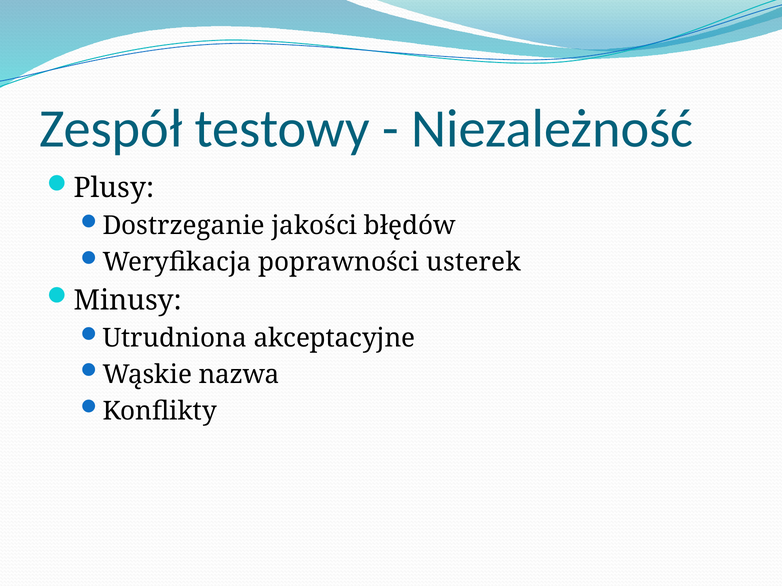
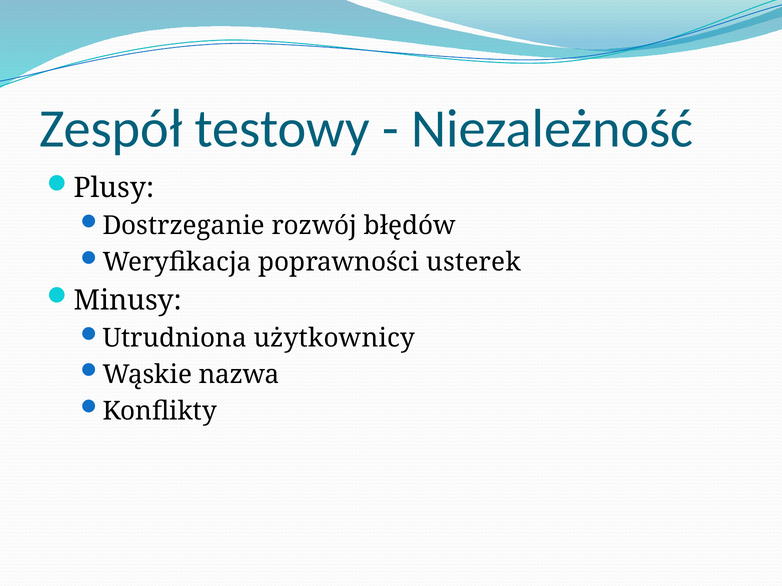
jakości: jakości -> rozwój
akceptacyjne: akceptacyjne -> użytkownicy
